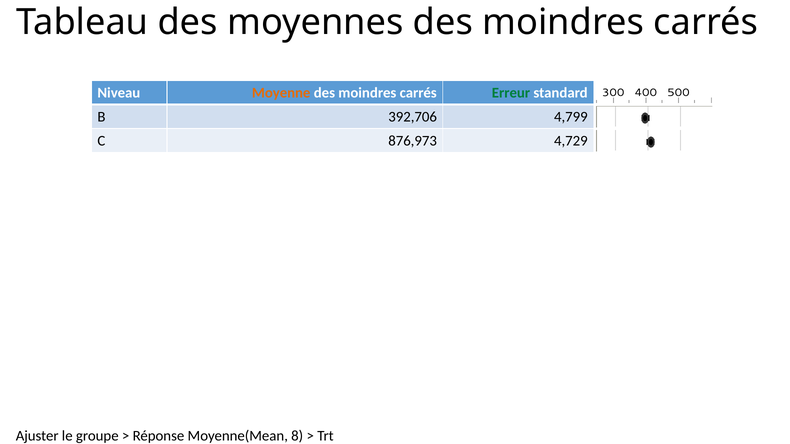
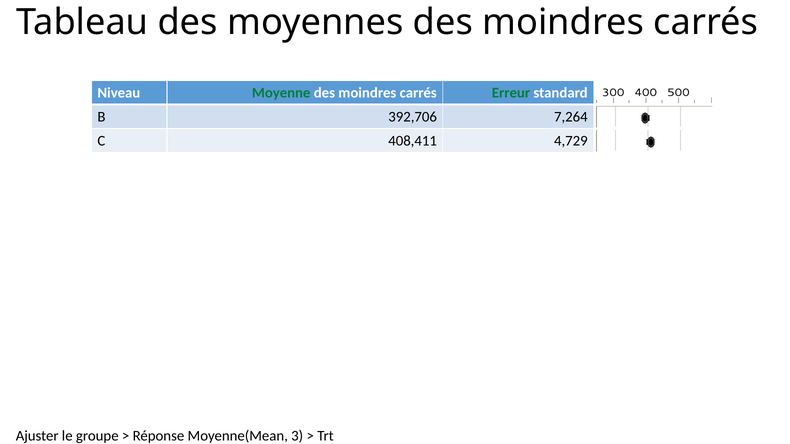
Moyenne colour: orange -> green
4,799: 4,799 -> 7,264
876,973: 876,973 -> 408,411
8: 8 -> 3
